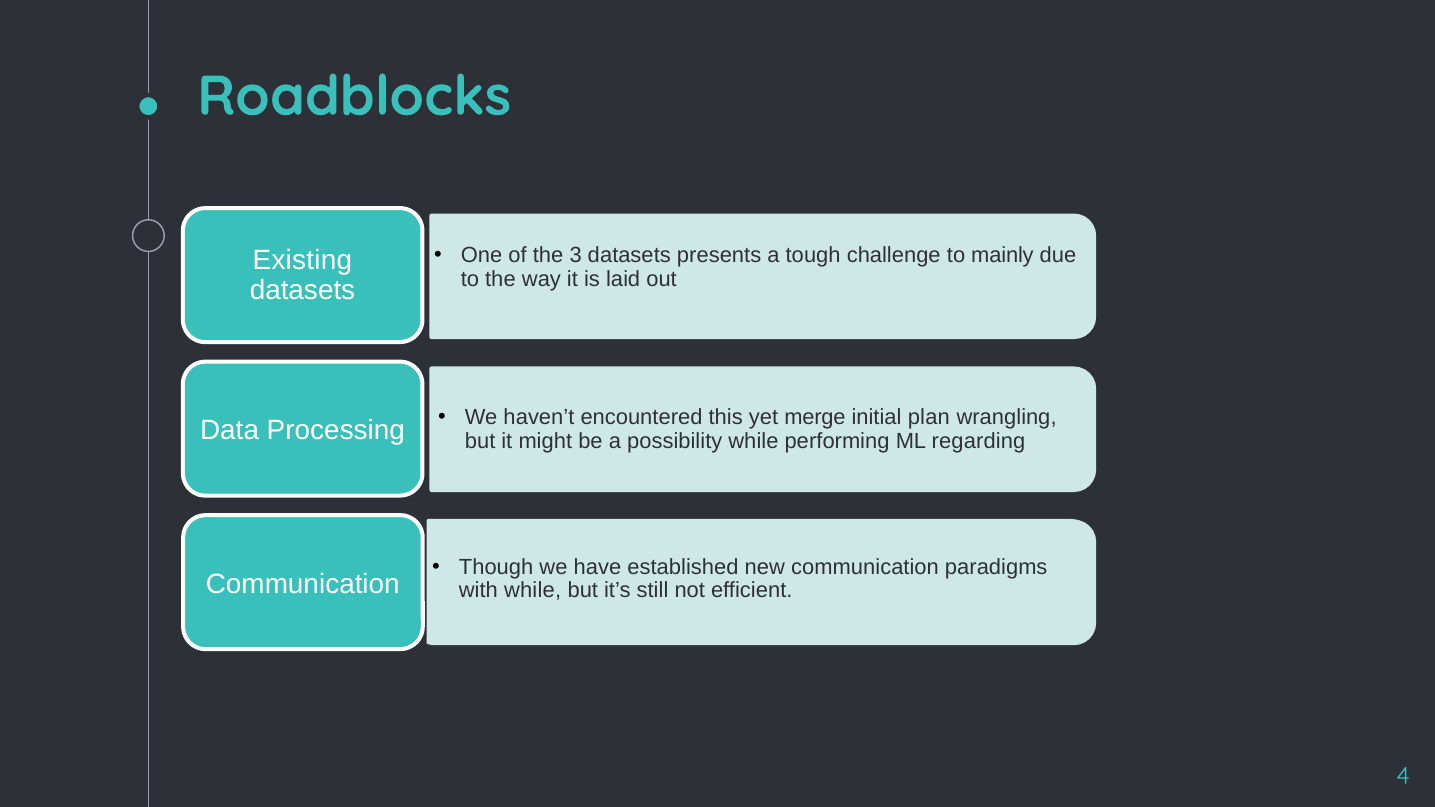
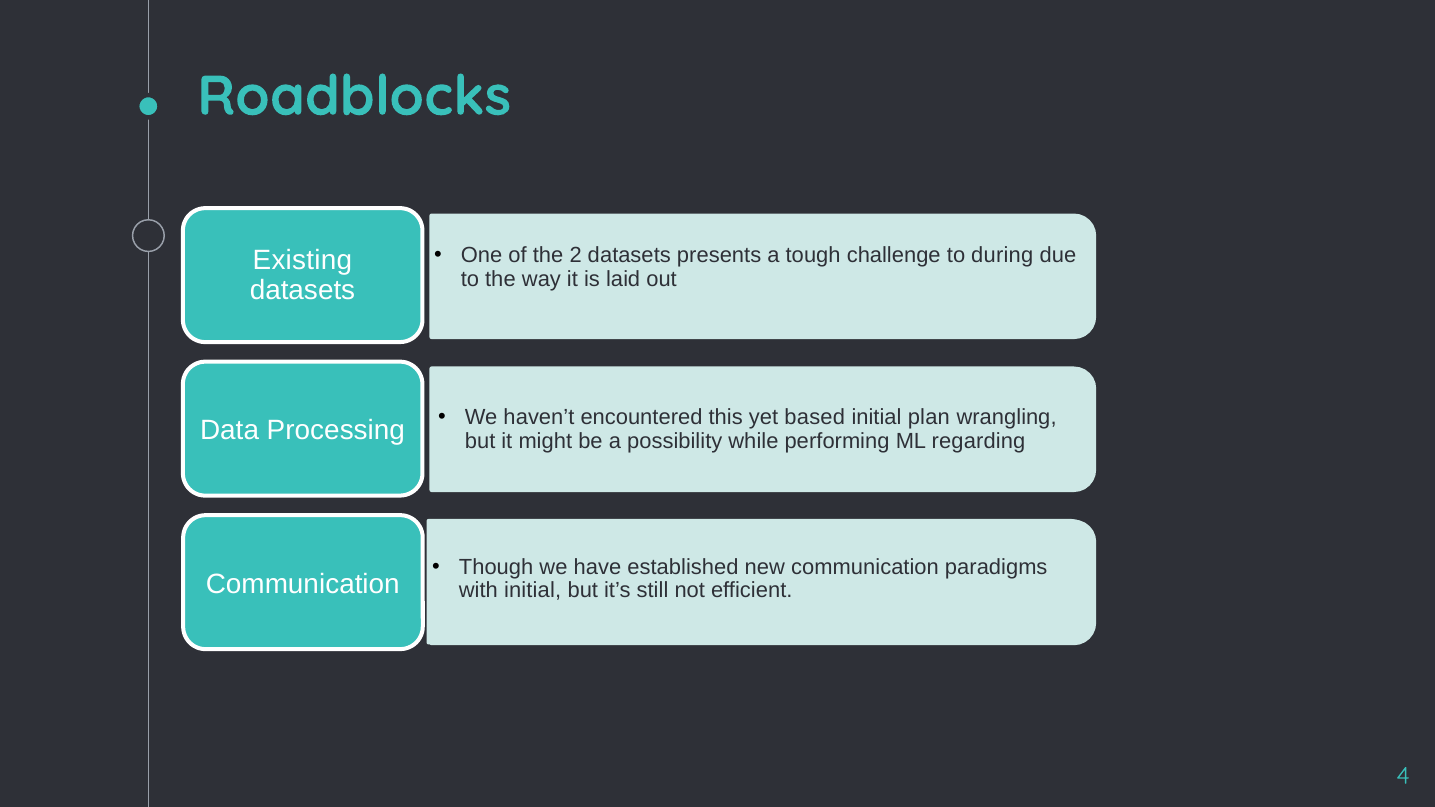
3: 3 -> 2
mainly: mainly -> during
merge: merge -> based
with while: while -> initial
